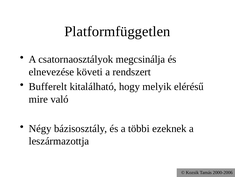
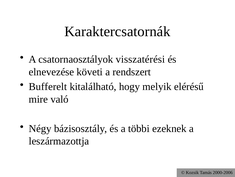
Platformfüggetlen: Platformfüggetlen -> Karaktercsatornák
megcsinálja: megcsinálja -> visszatérési
